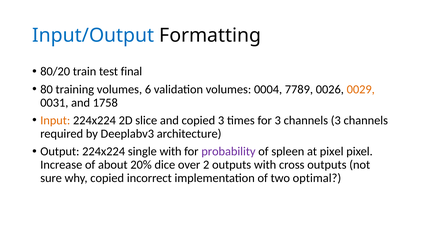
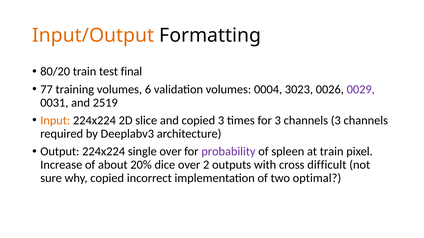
Input/Output colour: blue -> orange
80: 80 -> 77
7789: 7789 -> 3023
0029 colour: orange -> purple
1758: 1758 -> 2519
single with: with -> over
at pixel: pixel -> train
cross outputs: outputs -> difficult
